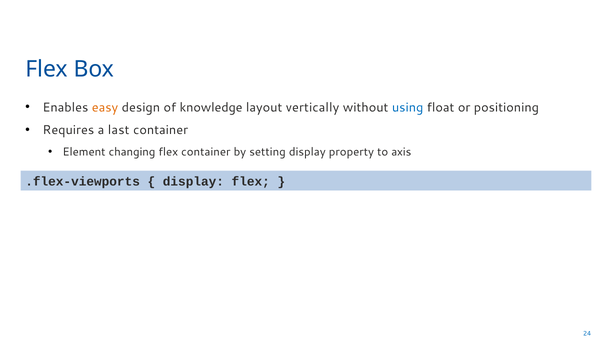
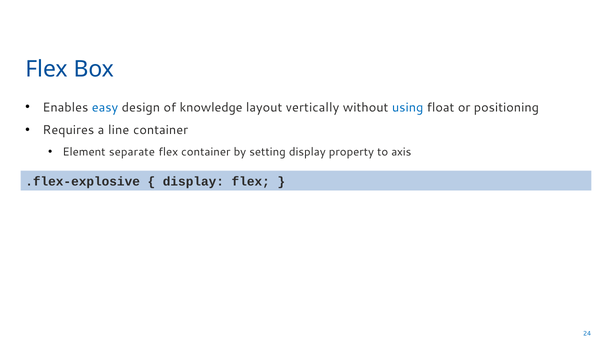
easy colour: orange -> blue
last: last -> line
changing: changing -> separate
.flex-viewports: .flex-viewports -> .flex-explosive
